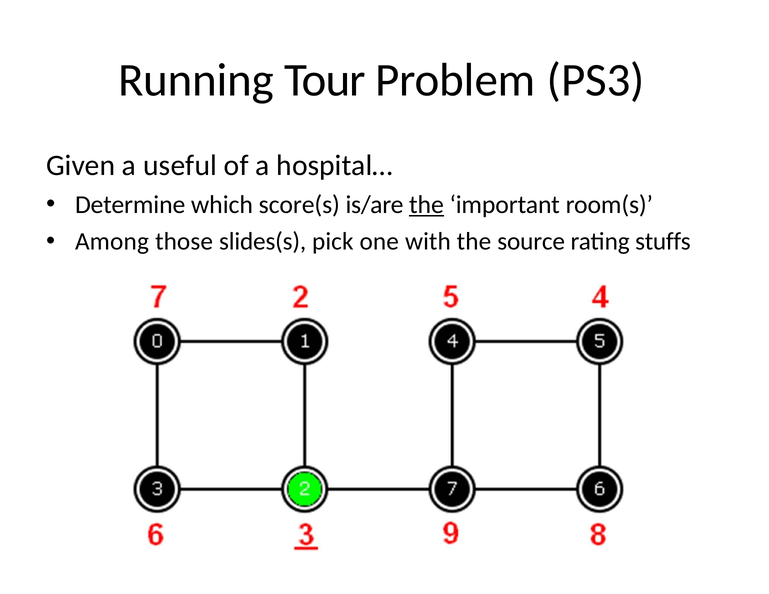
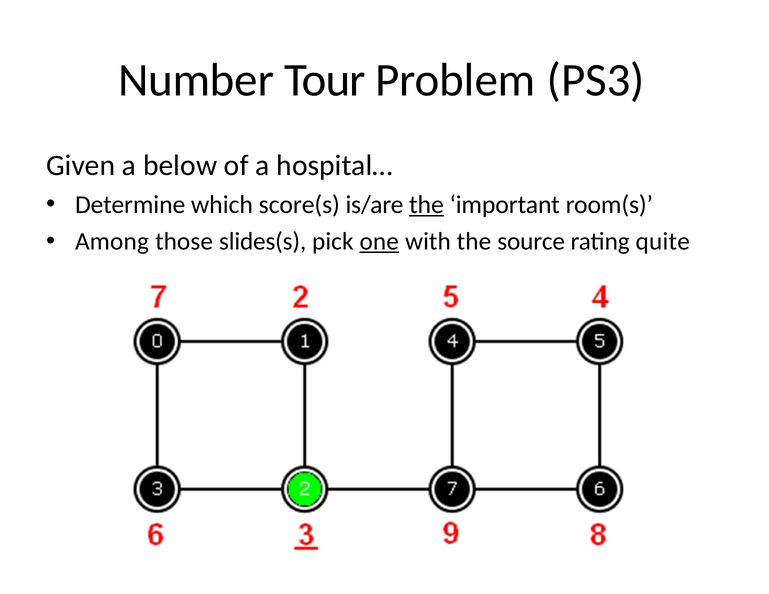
Running: Running -> Number
useful: useful -> below
one underline: none -> present
stuffs: stuffs -> quite
